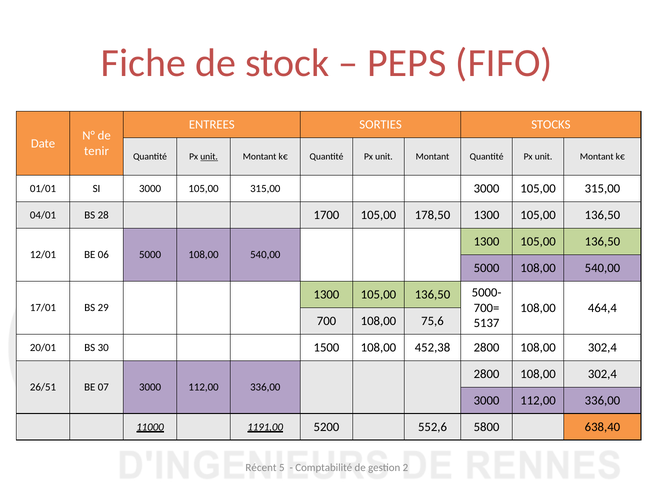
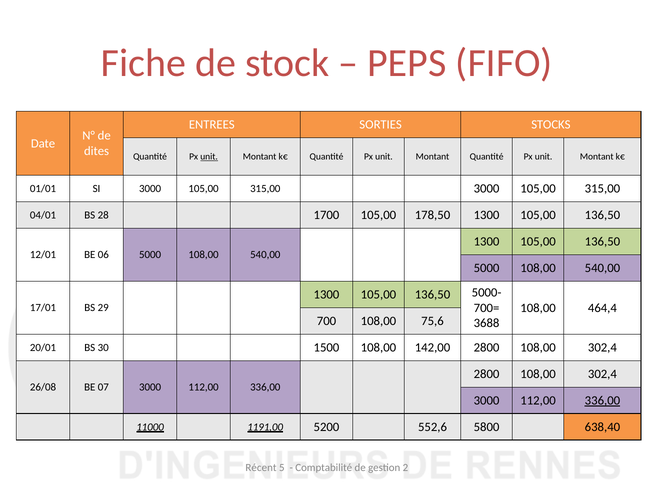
tenir: tenir -> dites
5137: 5137 -> 3688
452,38: 452,38 -> 142,00
26/51: 26/51 -> 26/08
336,00 at (602, 401) underline: none -> present
